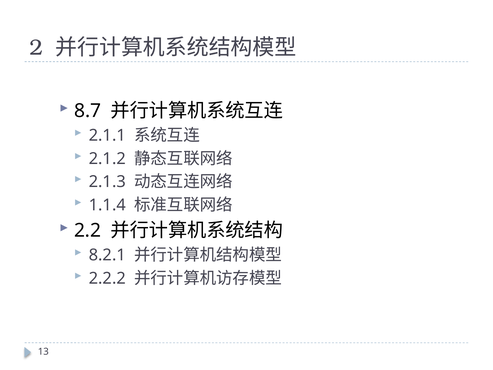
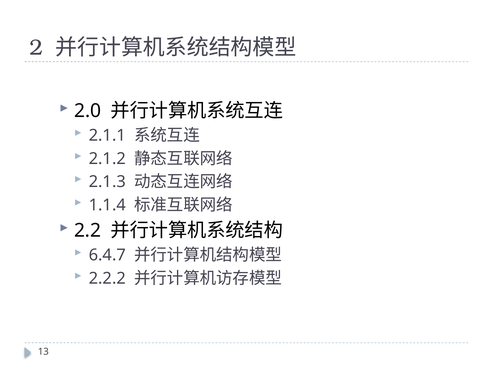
8.7: 8.7 -> 2.0
8.2.1: 8.2.1 -> 6.4.7
